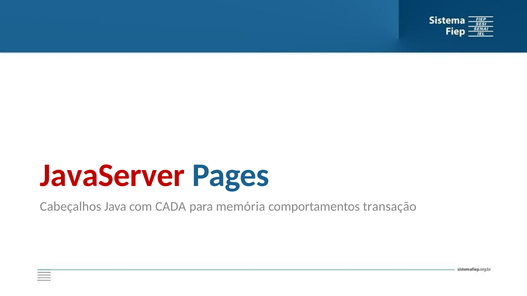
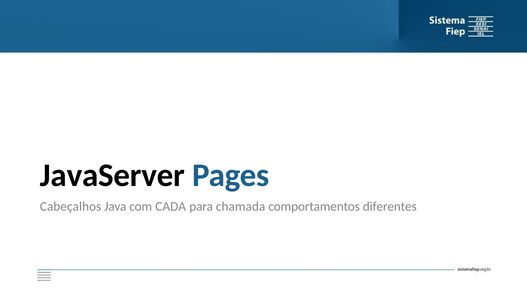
JavaServer colour: red -> black
memória: memória -> chamada
transação: transação -> diferentes
